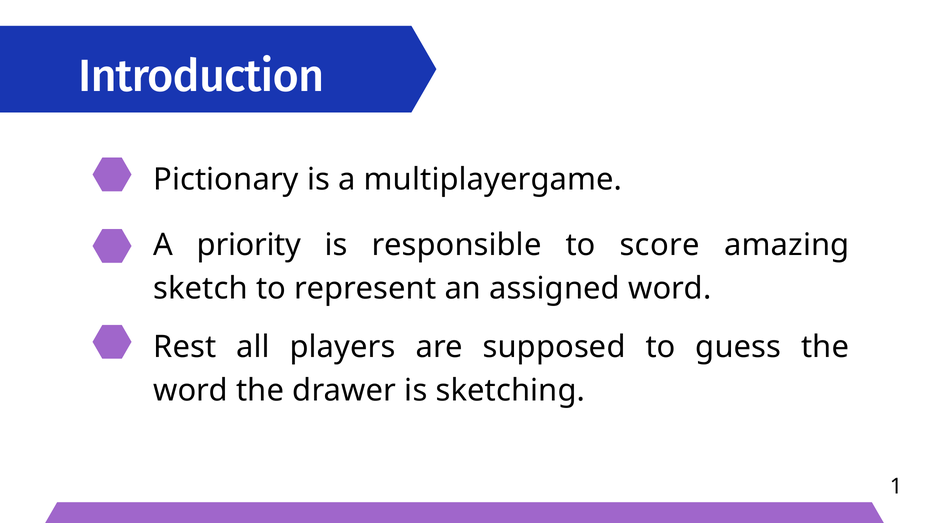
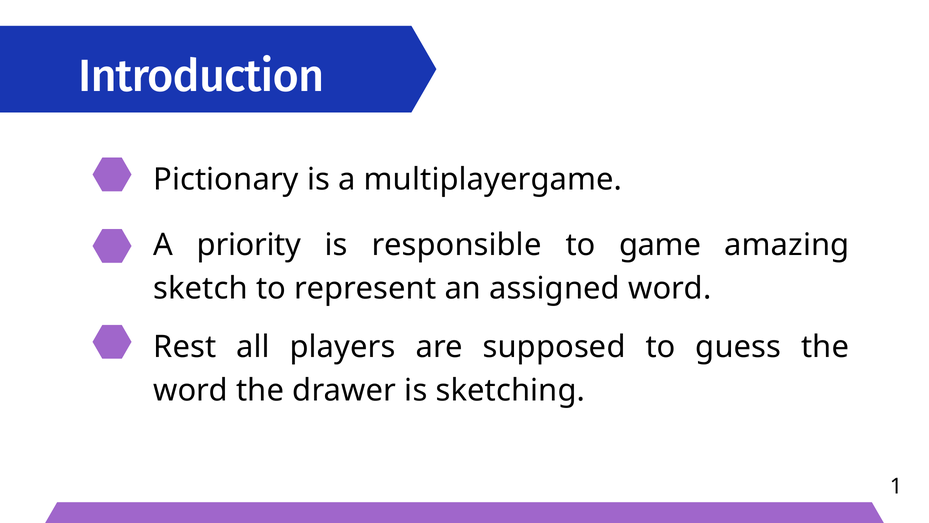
score: score -> game
